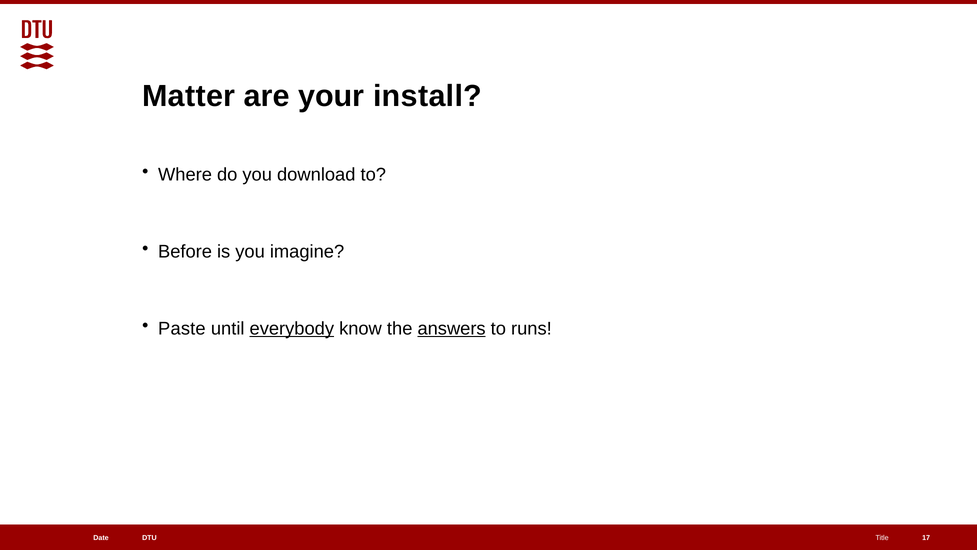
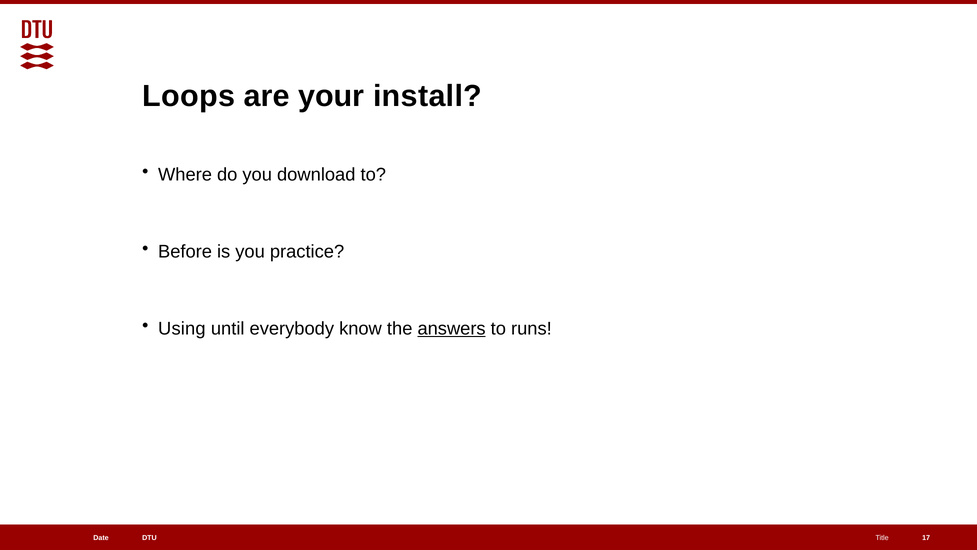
Matter: Matter -> Loops
imagine: imagine -> practice
Paste: Paste -> Using
everybody underline: present -> none
